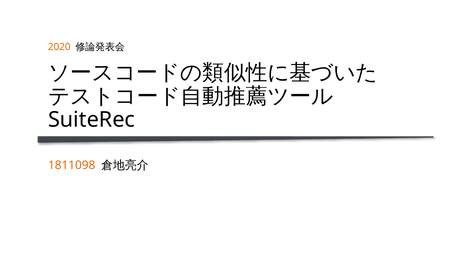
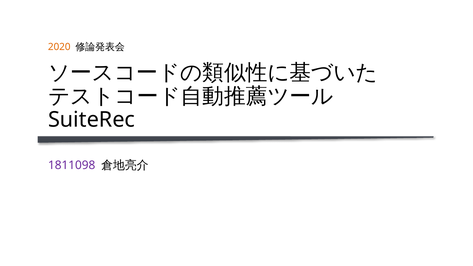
1811098 colour: orange -> purple
